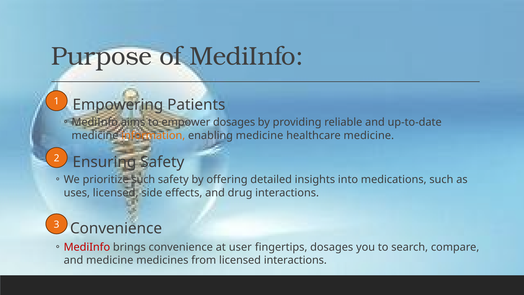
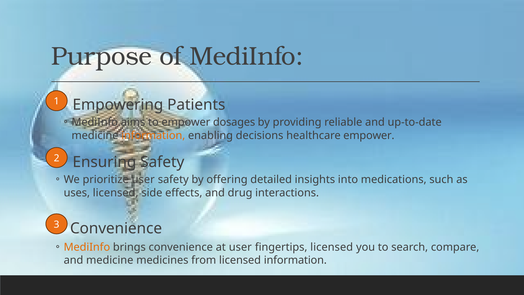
enabling medicine: medicine -> decisions
healthcare medicine: medicine -> empower
prioritize such: such -> user
MediInfo at (87, 247) colour: red -> orange
fingertips dosages: dosages -> licensed
licensed interactions: interactions -> information
